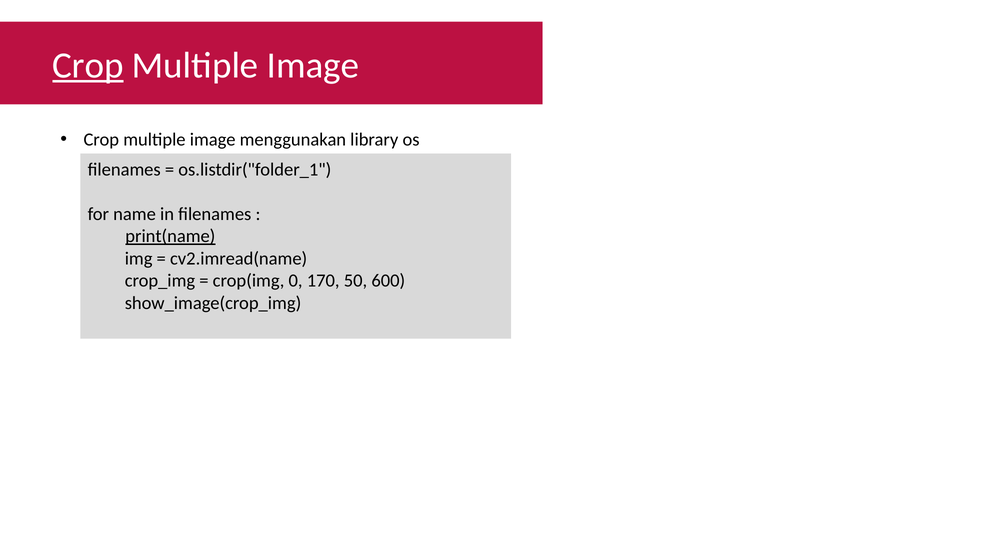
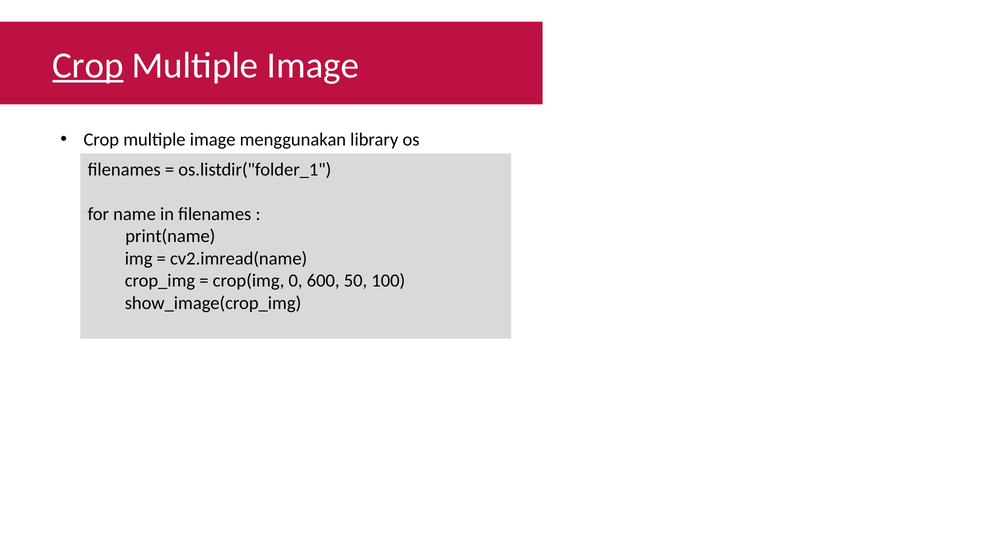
print(name underline: present -> none
170: 170 -> 600
600: 600 -> 100
